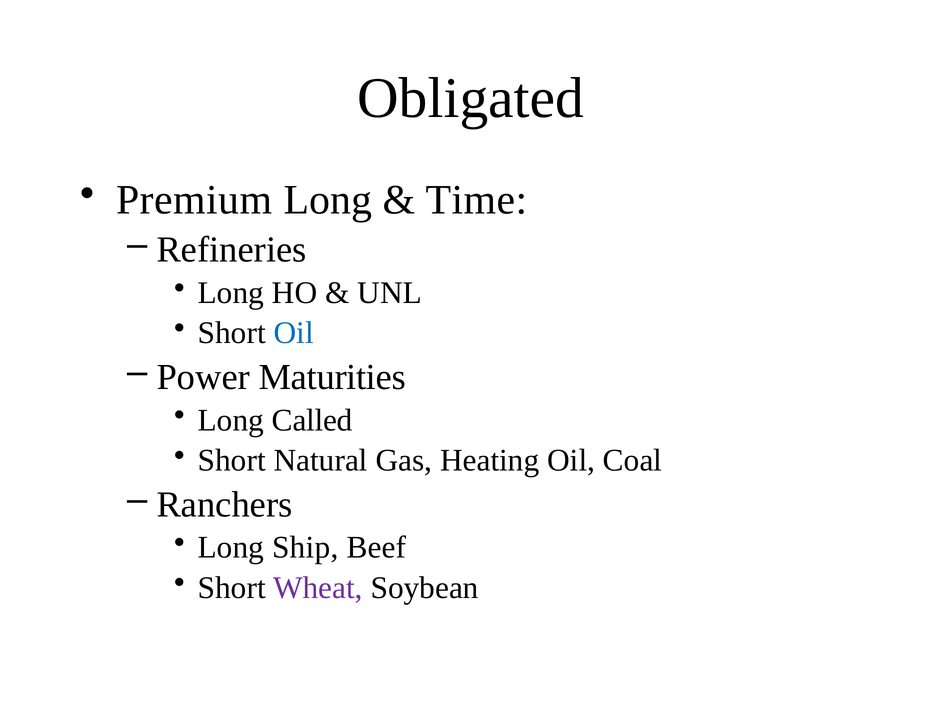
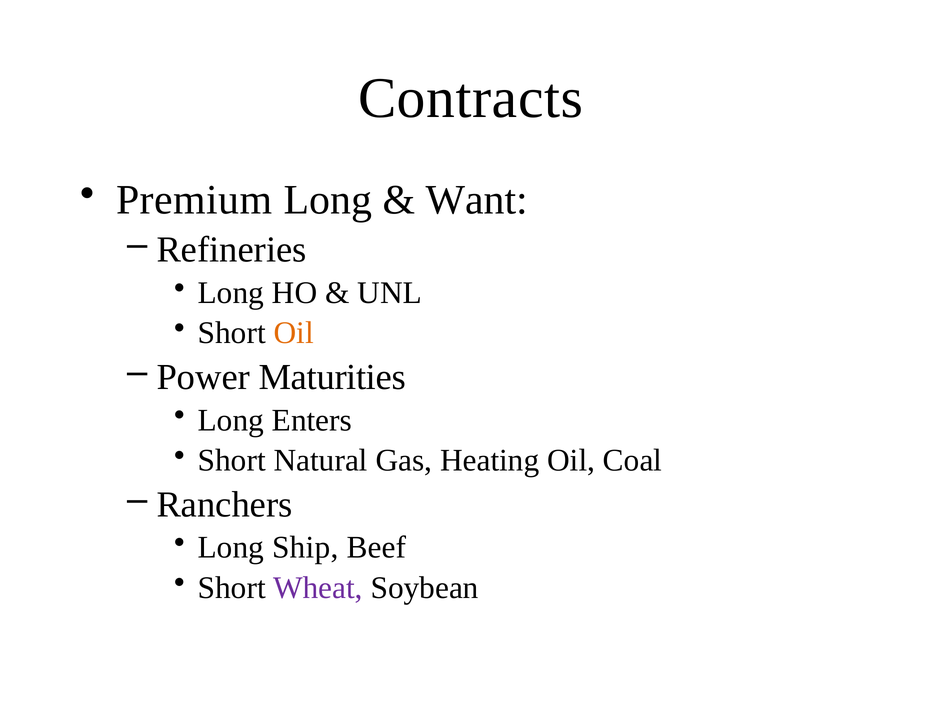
Obligated: Obligated -> Contracts
Time: Time -> Want
Oil at (294, 333) colour: blue -> orange
Called: Called -> Enters
